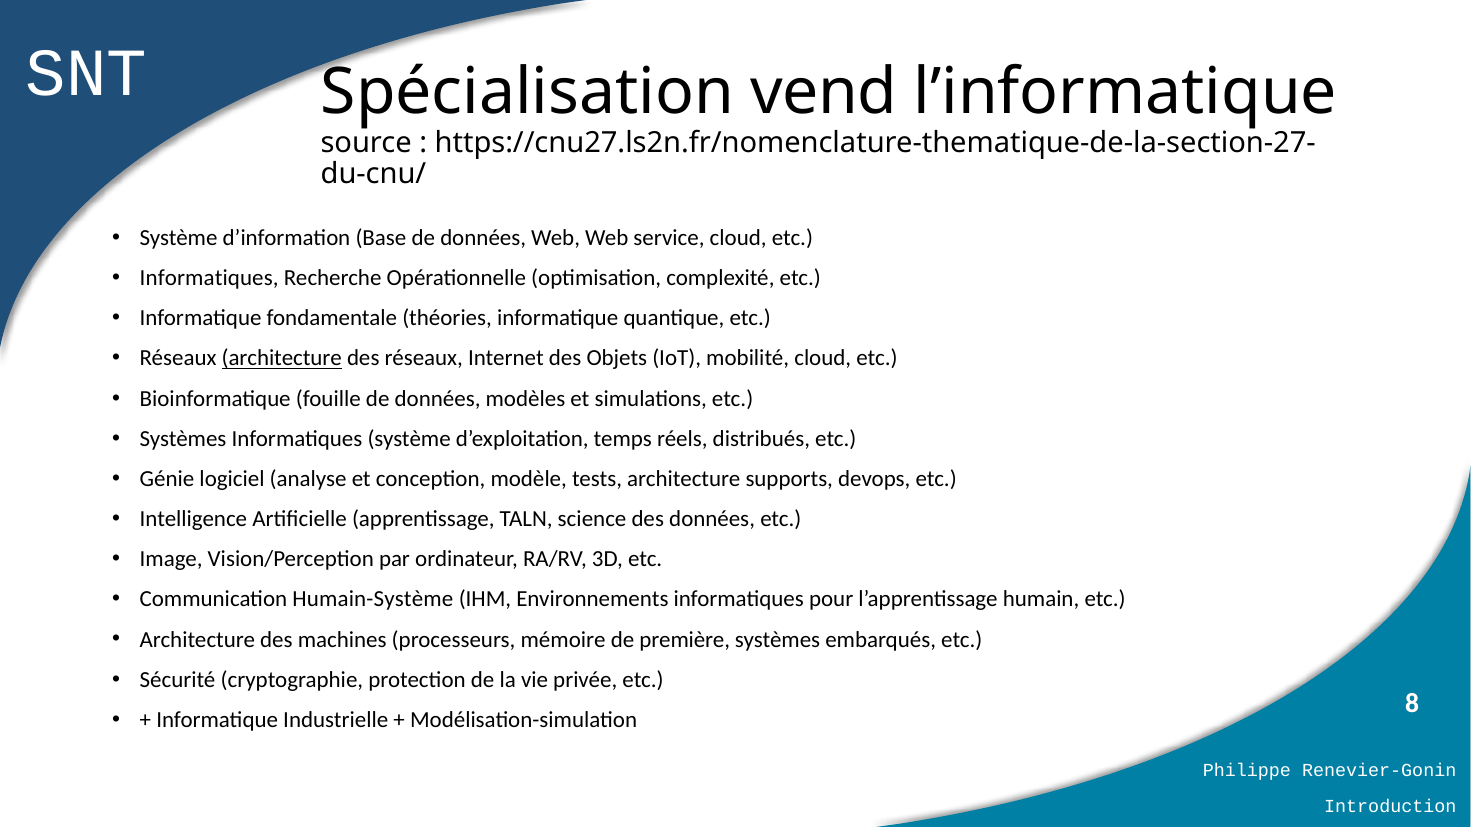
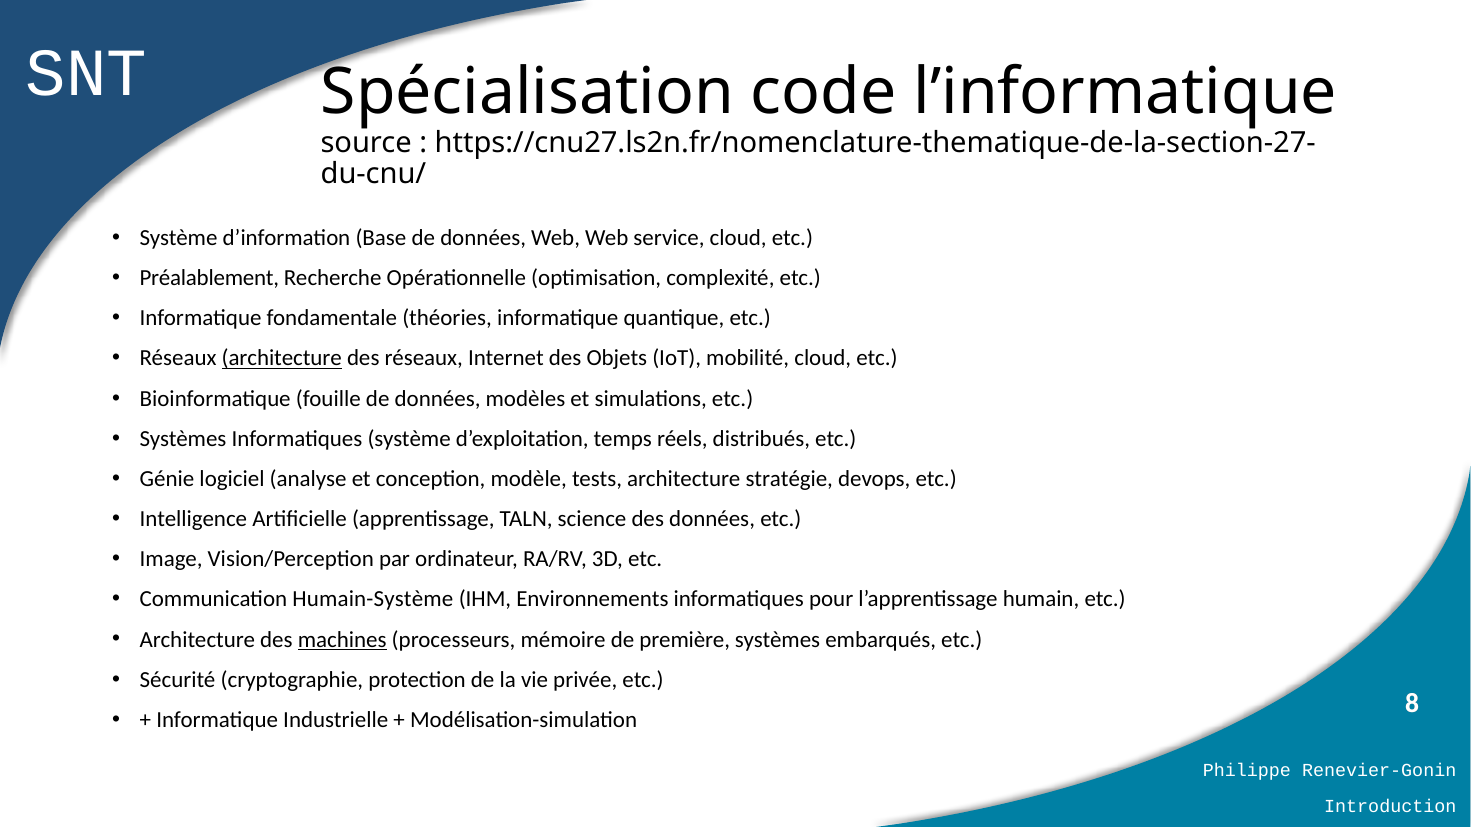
vend: vend -> code
Informatiques at (209, 278): Informatiques -> Préalablement
supports: supports -> stratégie
machines underline: none -> present
